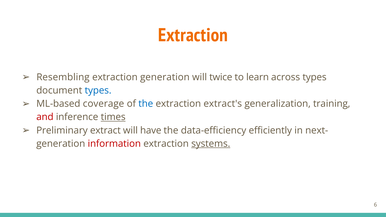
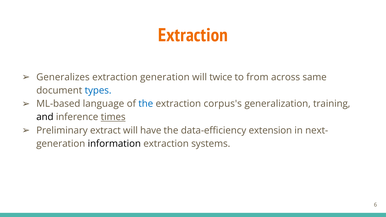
Resembling: Resembling -> Generalizes
learn: learn -> from
across types: types -> same
coverage: coverage -> language
extract's: extract's -> corpus's
and colour: red -> black
efficiently: efficiently -> extension
information colour: red -> black
systems underline: present -> none
